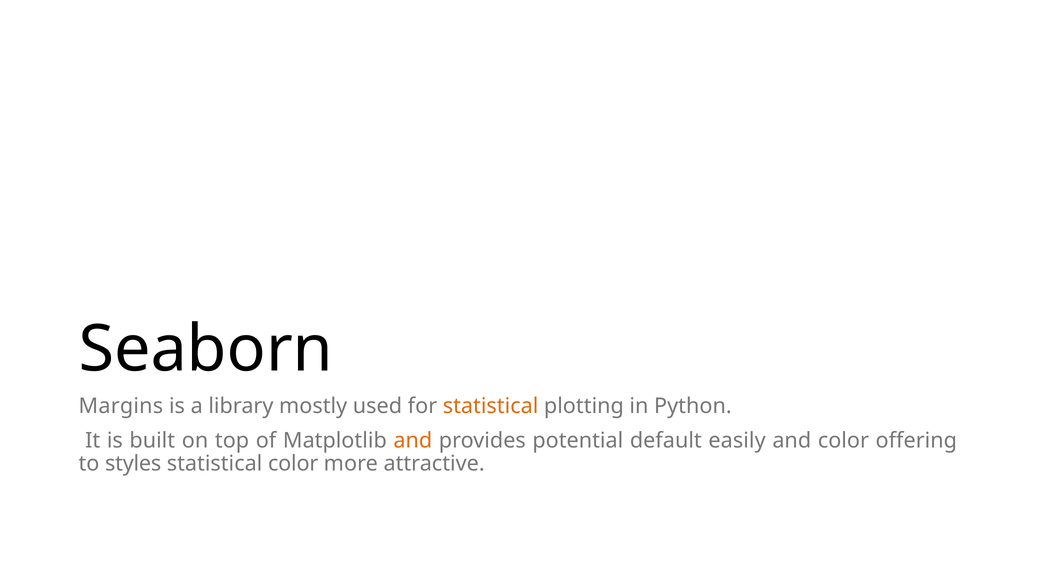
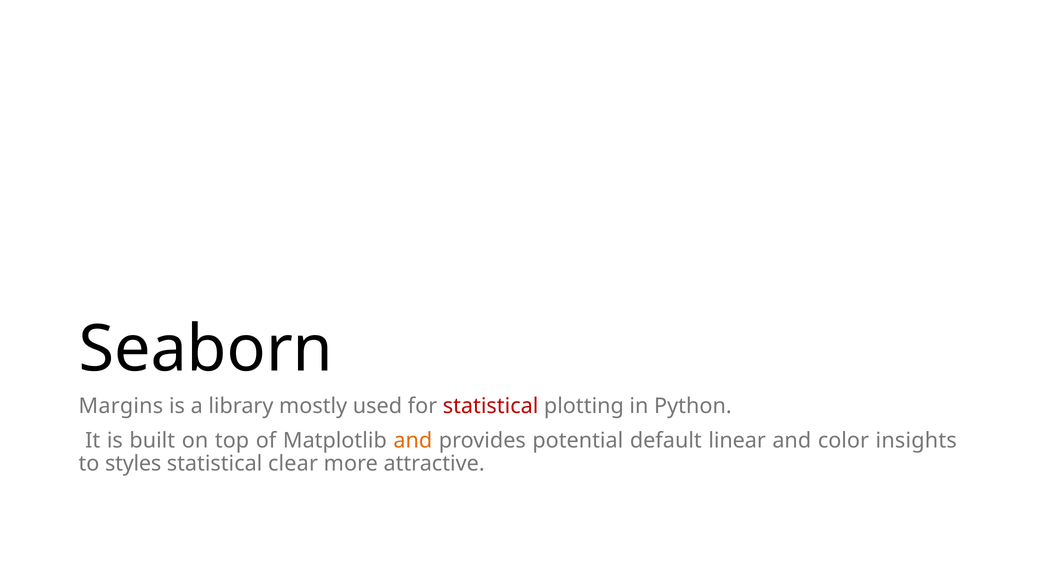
statistical at (491, 406) colour: orange -> red
easily: easily -> linear
offering: offering -> insights
statistical color: color -> clear
